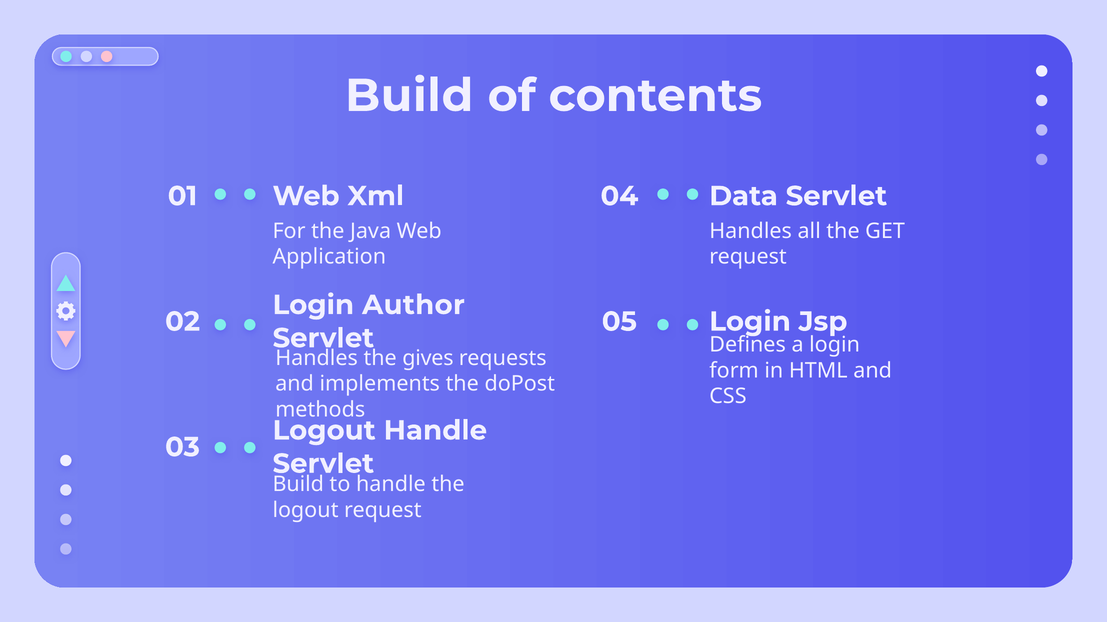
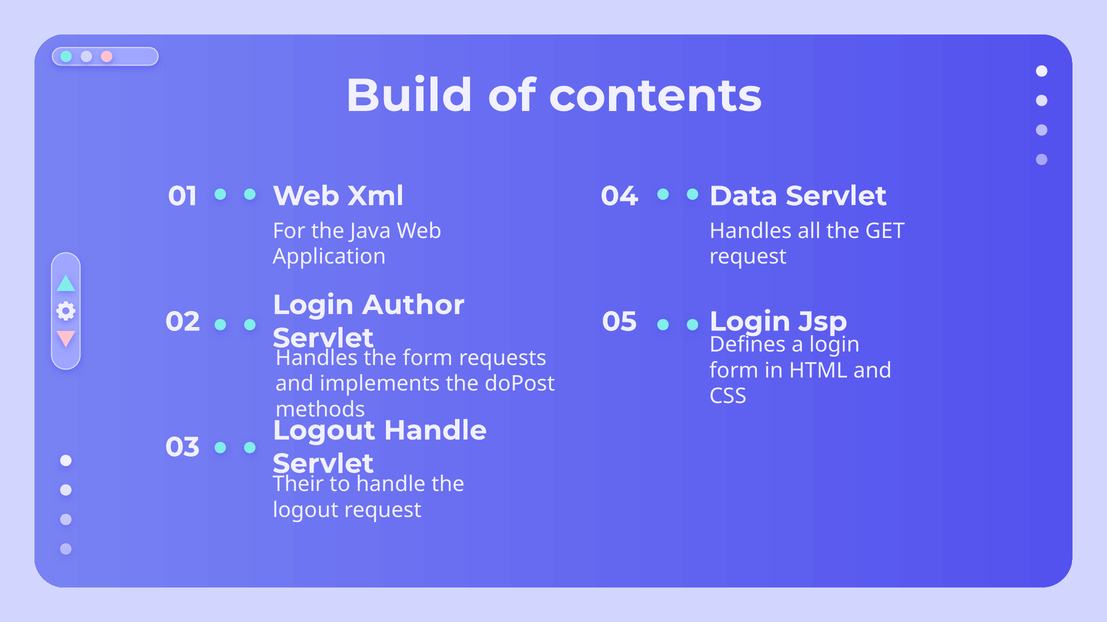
the gives: gives -> form
Build at (298, 485): Build -> Their
